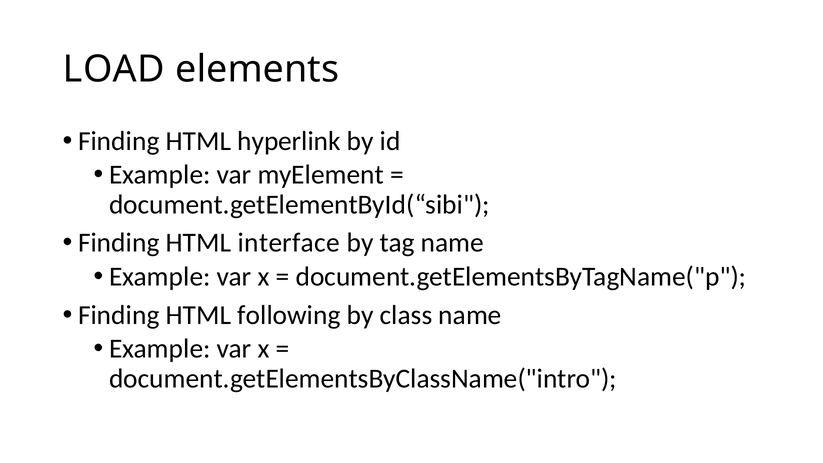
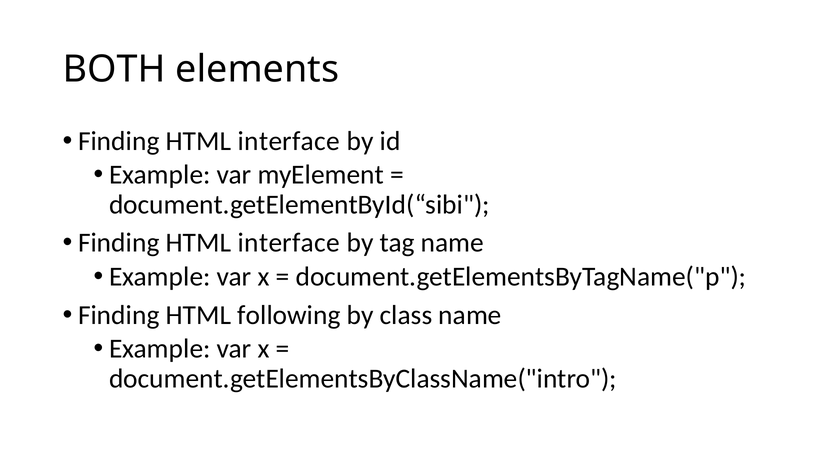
LOAD: LOAD -> BOTH
hyperlink at (289, 141): hyperlink -> interface
